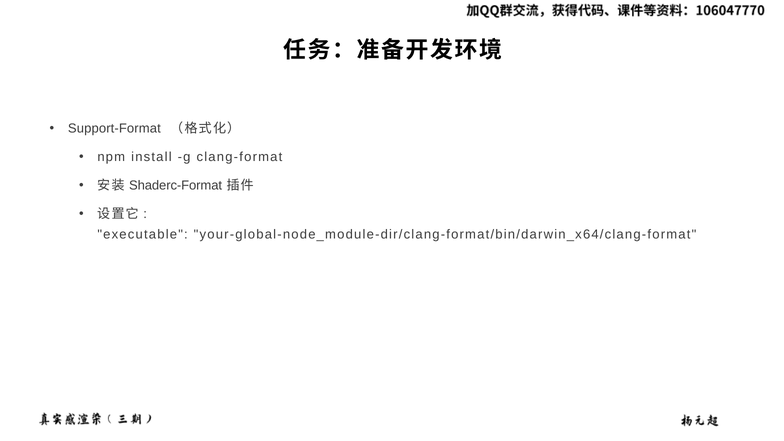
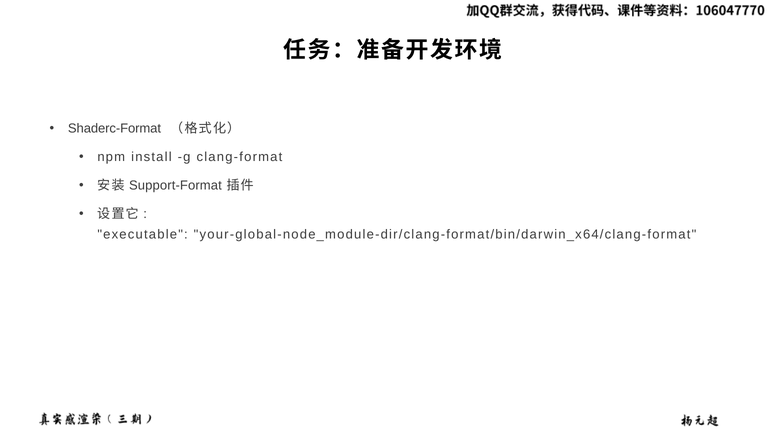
Support-Format: Support-Format -> Shaderc-Format
Shaderc-Format: Shaderc-Format -> Support-Format
